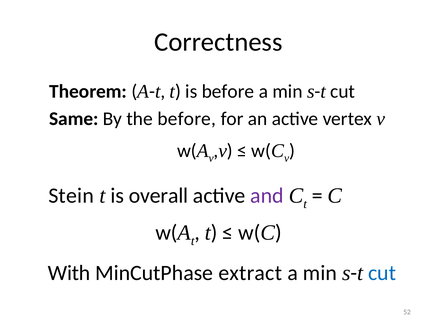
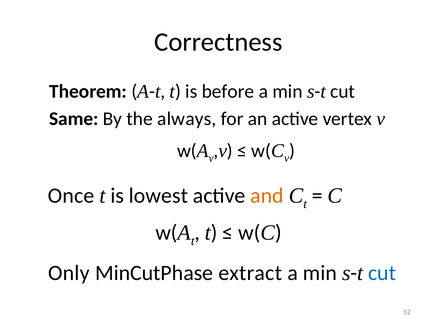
the before: before -> always
Stein: Stein -> Once
overall: overall -> lowest
and colour: purple -> orange
With: With -> Only
